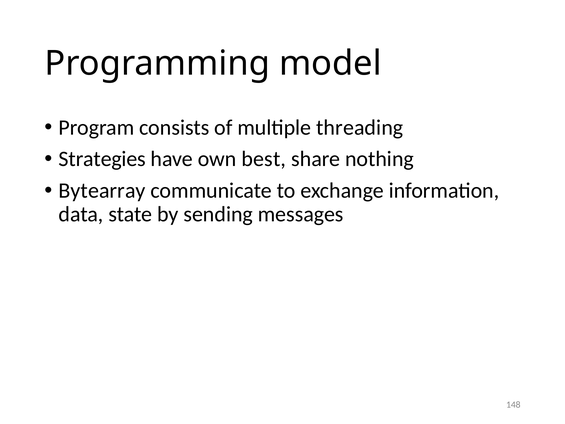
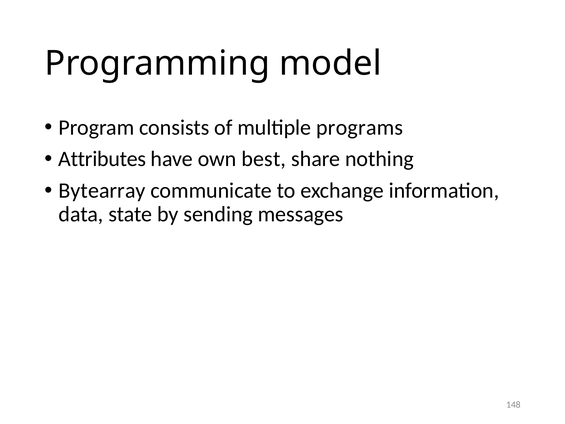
threading: threading -> programs
Strategies: Strategies -> Attributes
